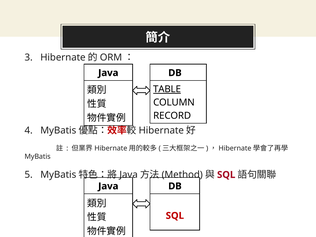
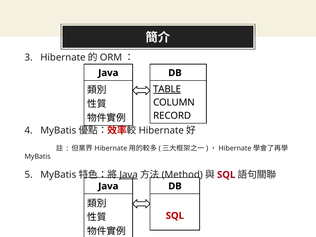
Java at (129, 175) underline: none -> present
